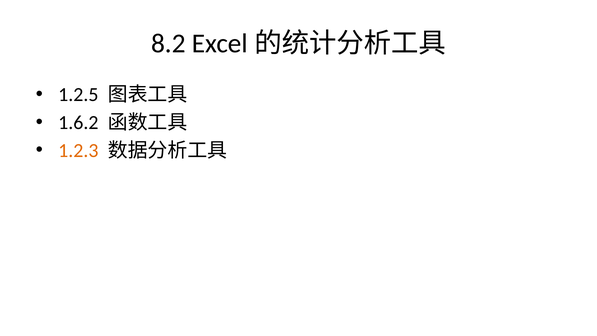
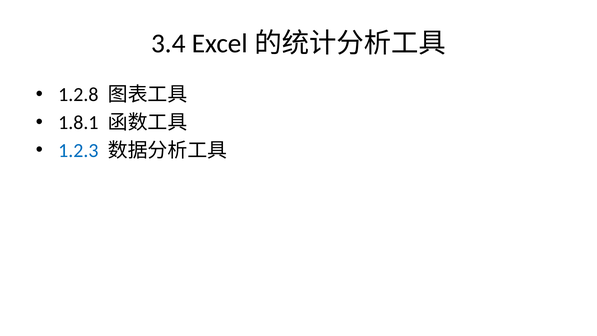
8.2: 8.2 -> 3.4
1.2.5: 1.2.5 -> 1.2.8
1.6.2: 1.6.2 -> 1.8.1
1.2.3 colour: orange -> blue
